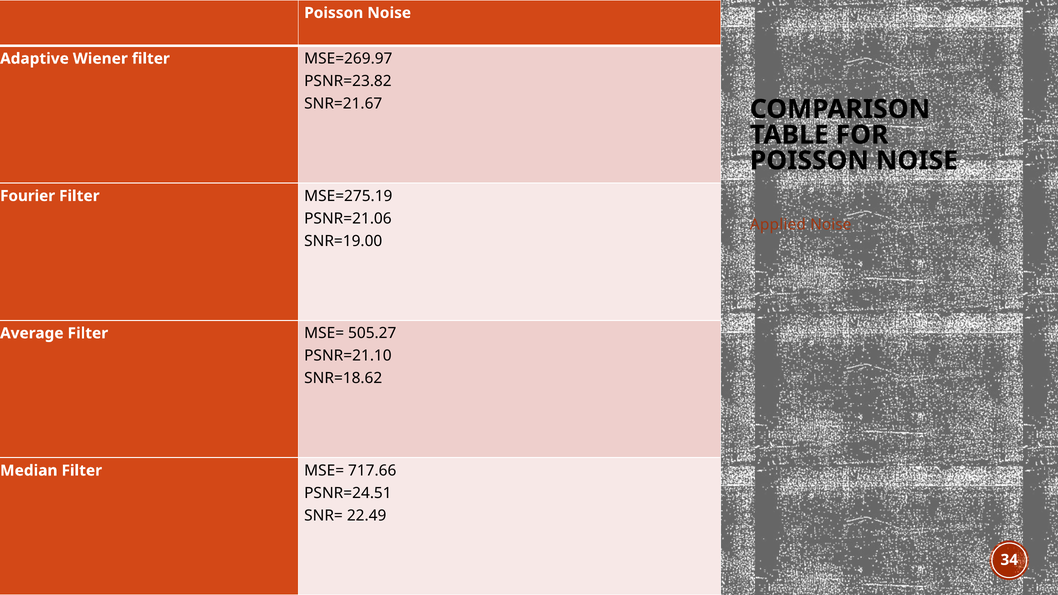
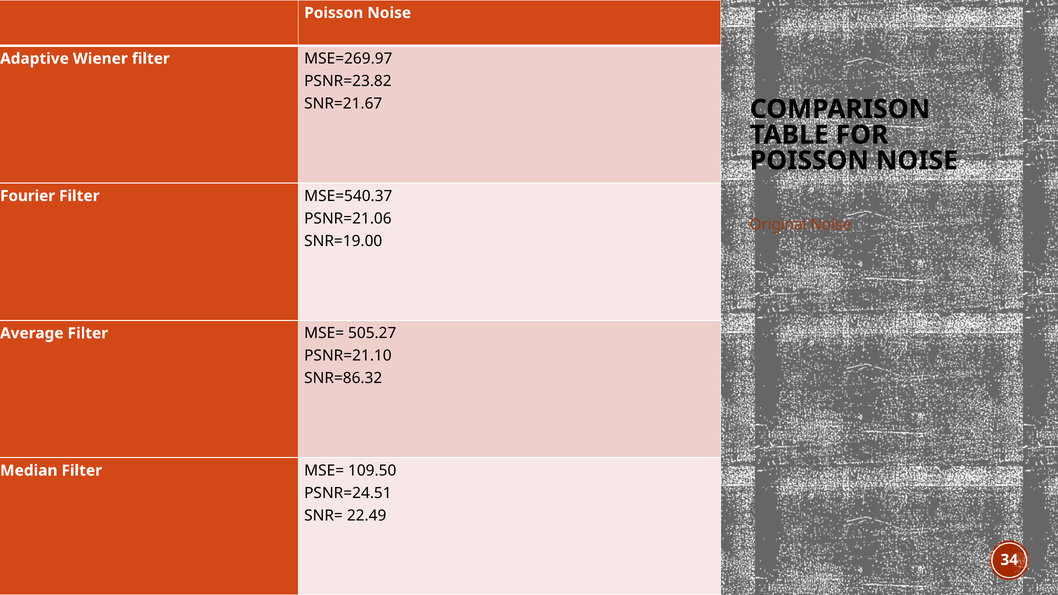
MSE=275.19: MSE=275.19 -> MSE=540.37
Applied: Applied -> Original
SNR=18.62: SNR=18.62 -> SNR=86.32
717.66: 717.66 -> 109.50
